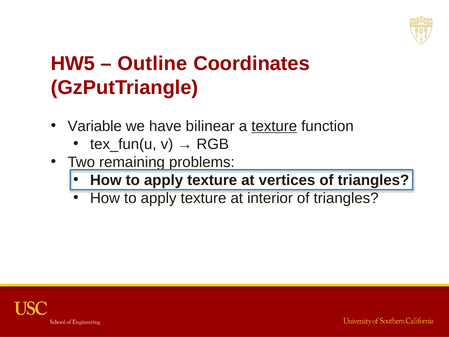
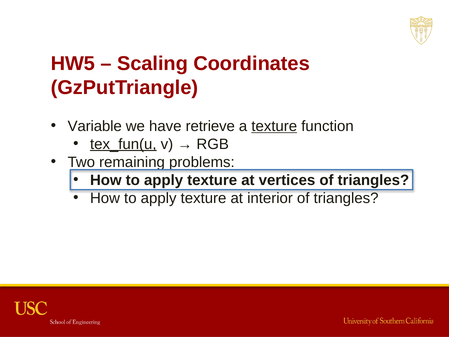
Outline: Outline -> Scaling
bilinear: bilinear -> retrieve
tex_fun(u underline: none -> present
